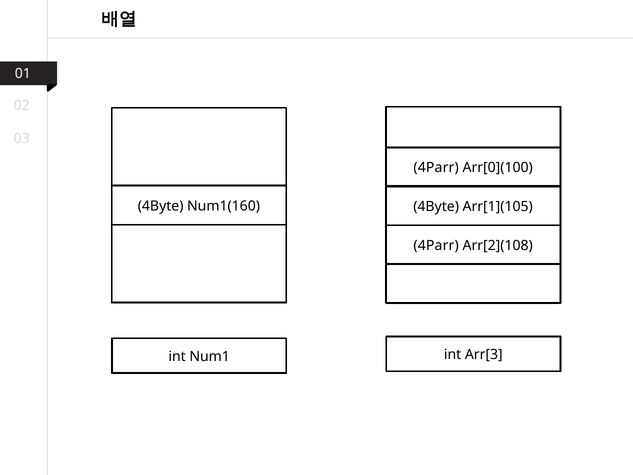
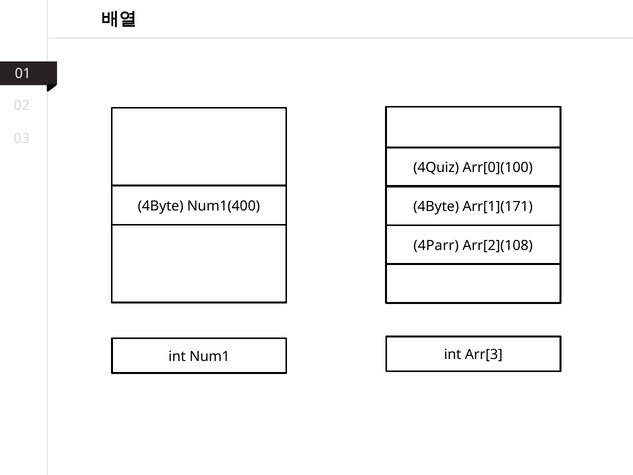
4Parr at (436, 167): 4Parr -> 4Quiz
Num1(160: Num1(160 -> Num1(400
Arr[1](105: Arr[1](105 -> Arr[1](171
